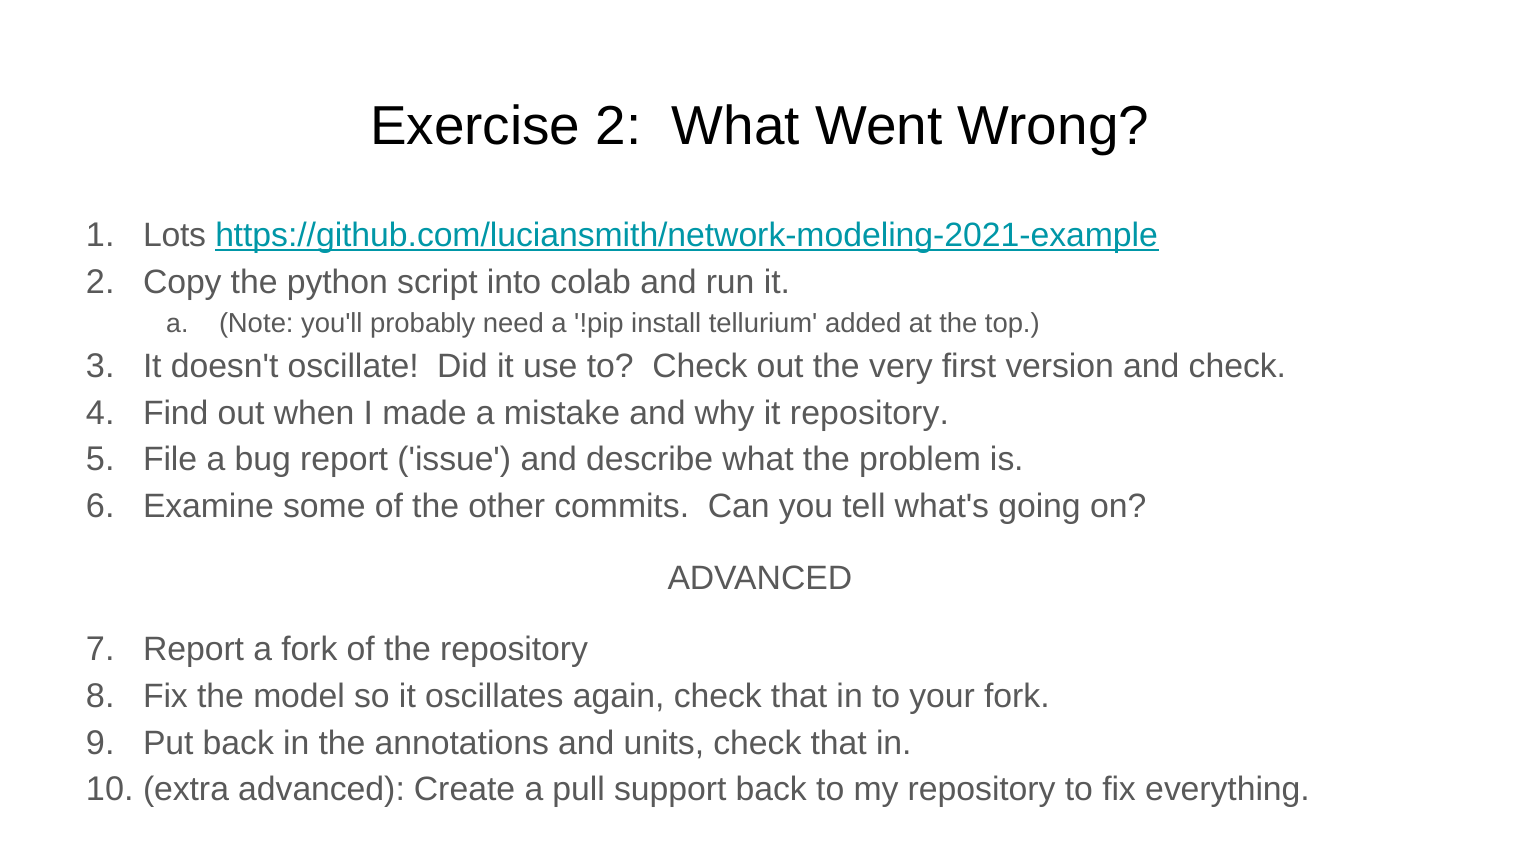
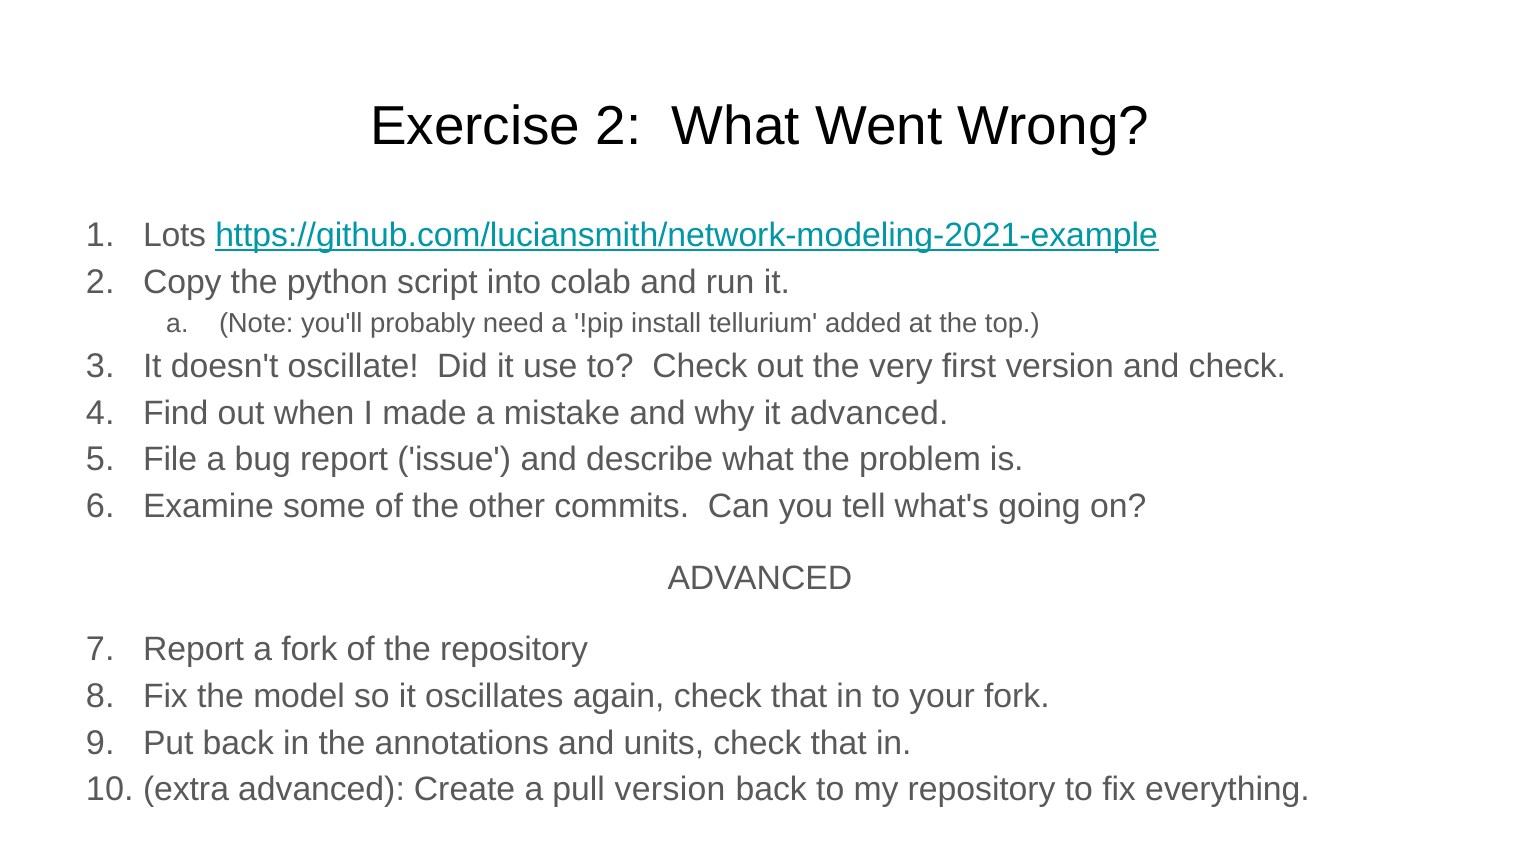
it repository: repository -> advanced
pull support: support -> version
